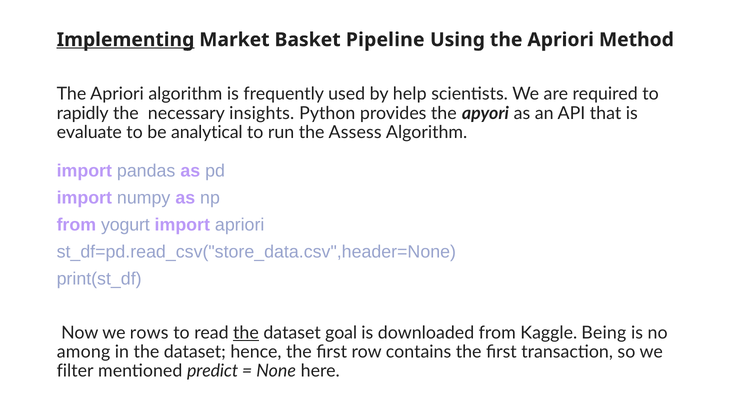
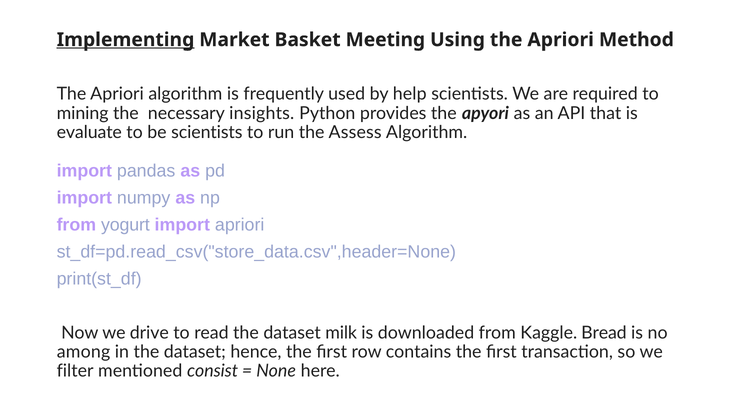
Pipeline: Pipeline -> Meeting
rapidly: rapidly -> mining
be analytical: analytical -> scientists
rows: rows -> drive
the at (246, 333) underline: present -> none
goal: goal -> milk
Being: Being -> Bread
predict: predict -> consist
